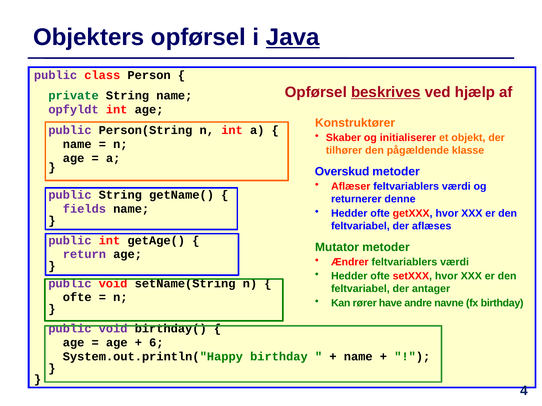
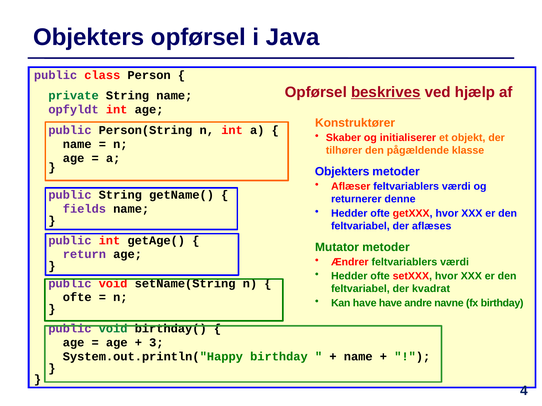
Java underline: present -> none
Overskud at (342, 172): Overskud -> Objekters
antager: antager -> kvadrat
Kan rører: rører -> have
void at (113, 329) colour: purple -> green
6: 6 -> 3
